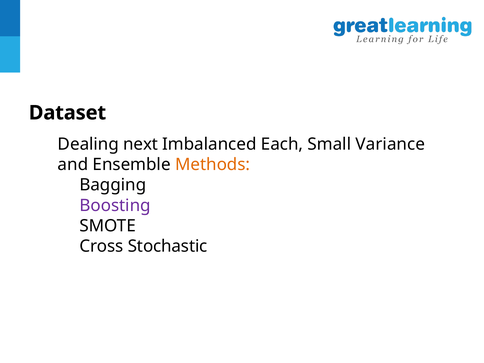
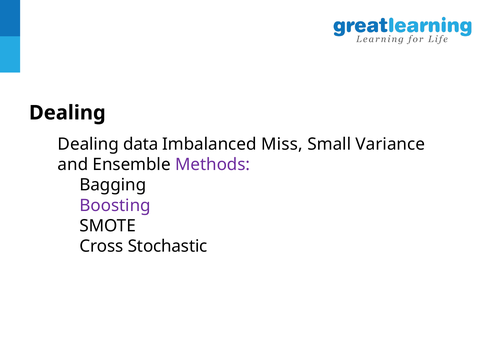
Dataset at (67, 113): Dataset -> Dealing
next: next -> data
Each: Each -> Miss
Methods colour: orange -> purple
